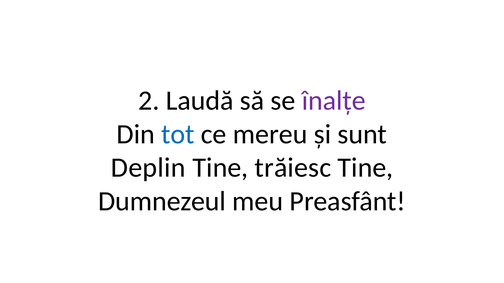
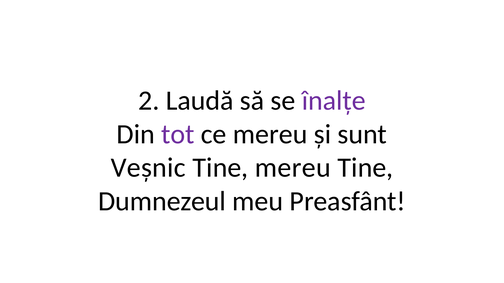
tot colour: blue -> purple
Deplin: Deplin -> Veșnic
Tine trăiesc: trăiesc -> mereu
